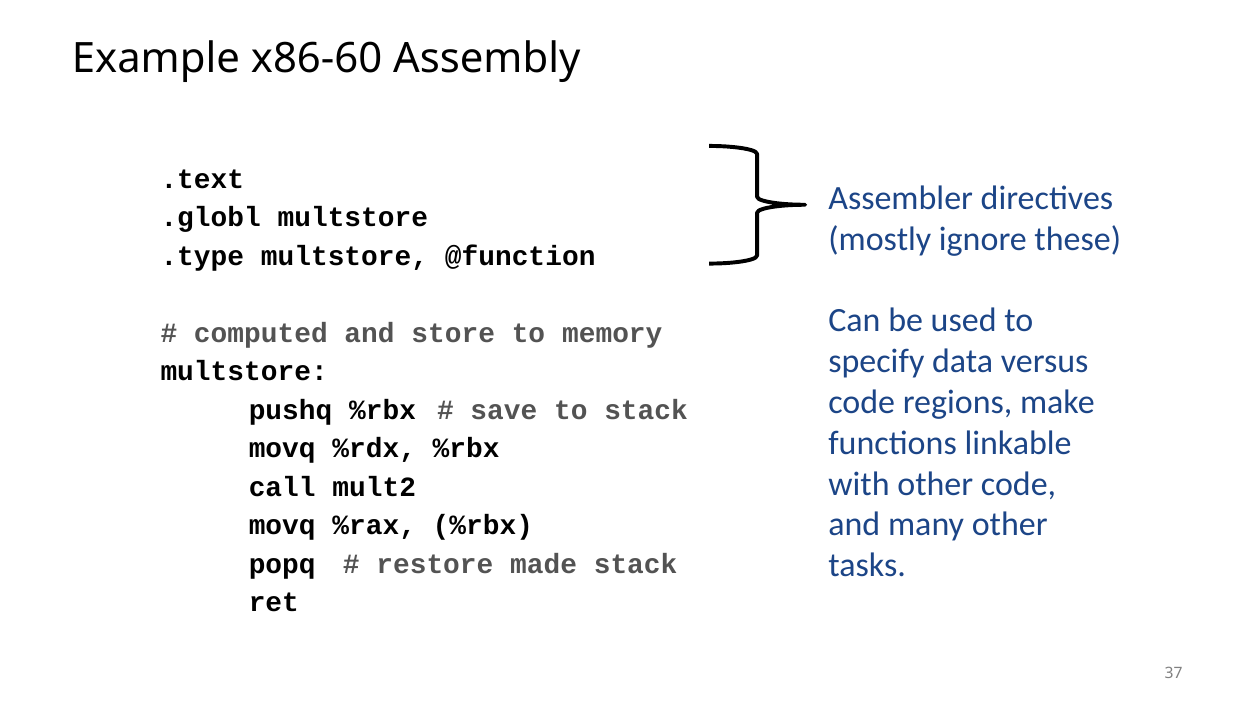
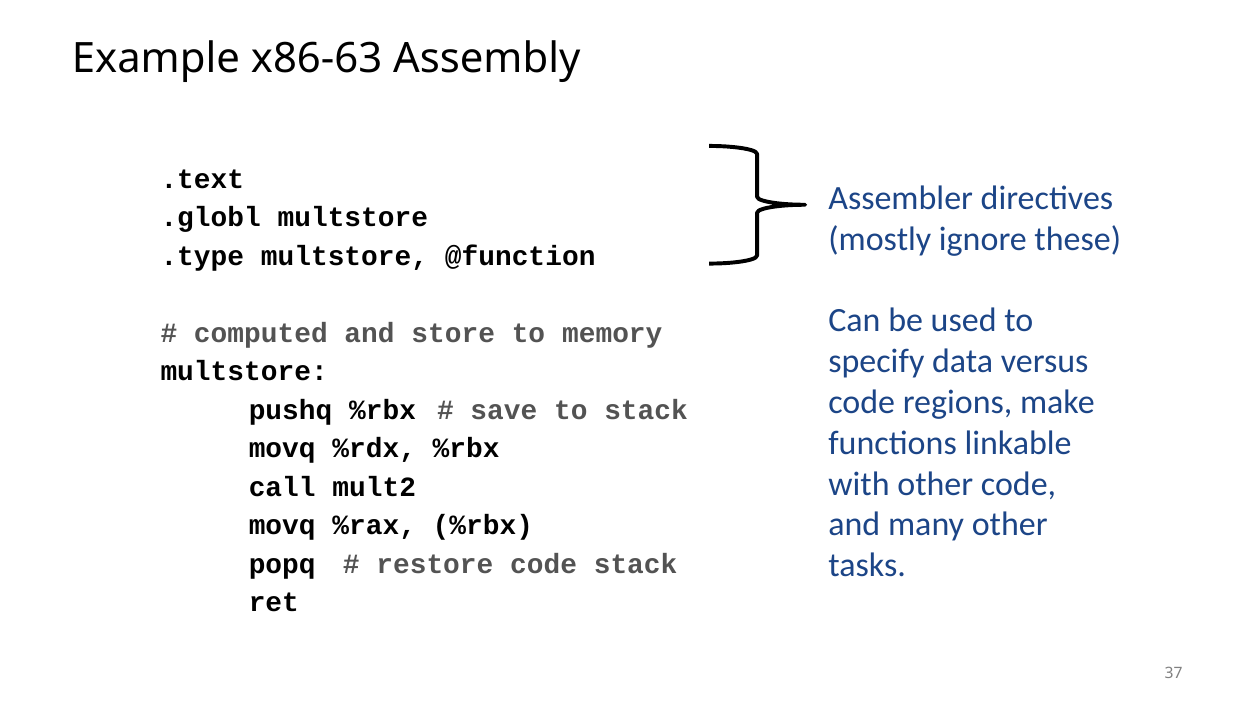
x86-60: x86-60 -> x86-63
restore made: made -> code
